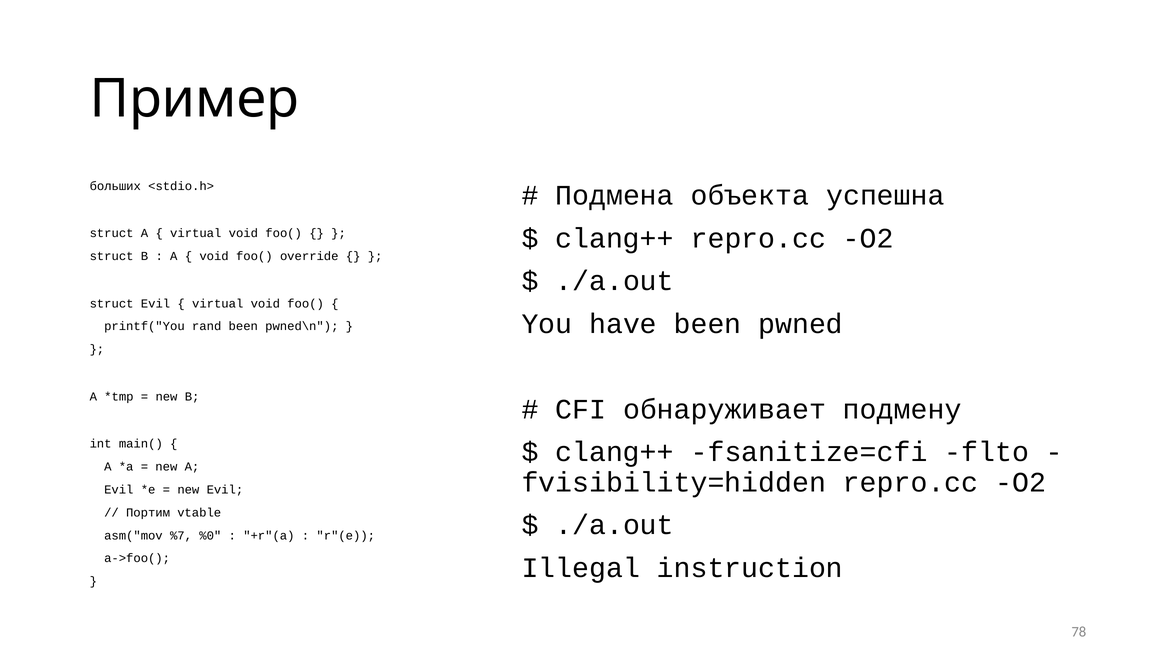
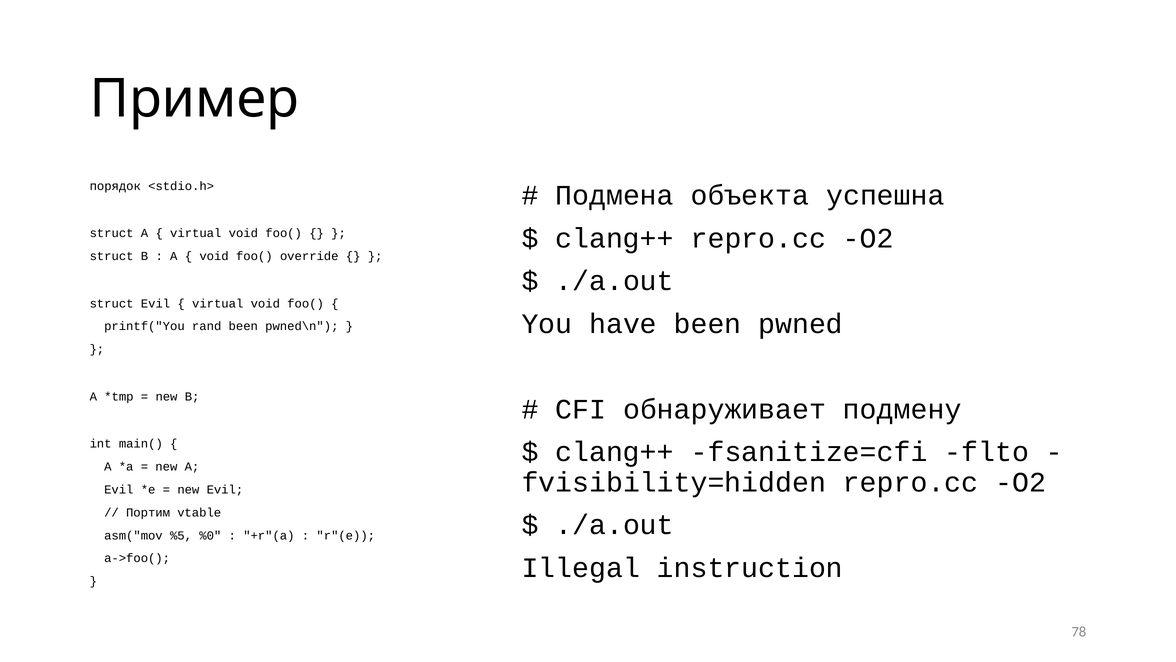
больших: больших -> порядок
%7: %7 -> %5
